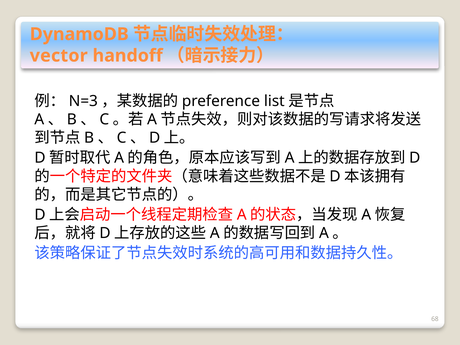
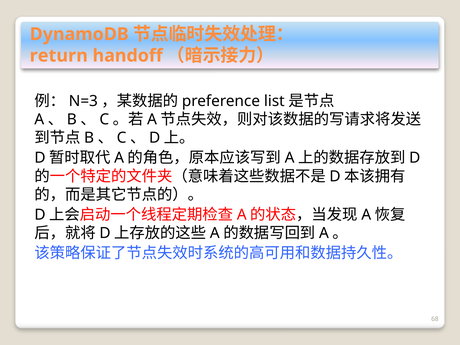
vector: vector -> return
